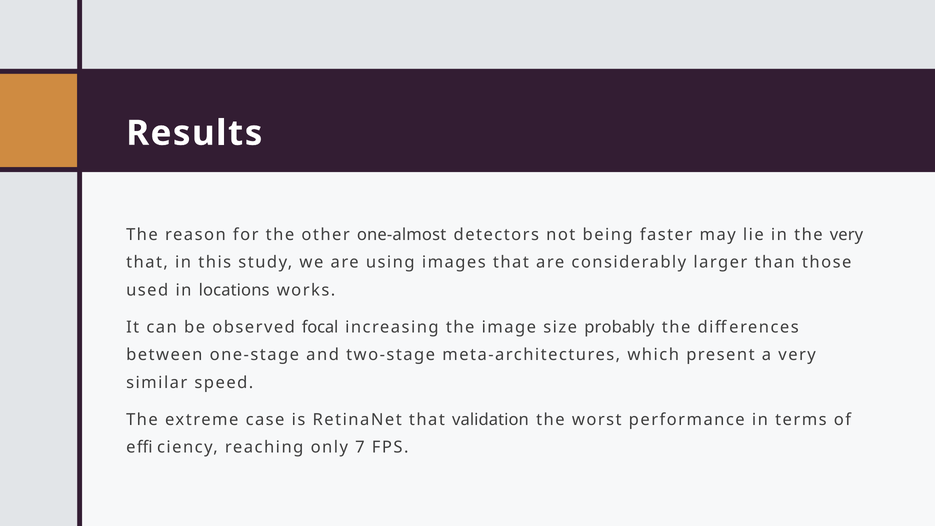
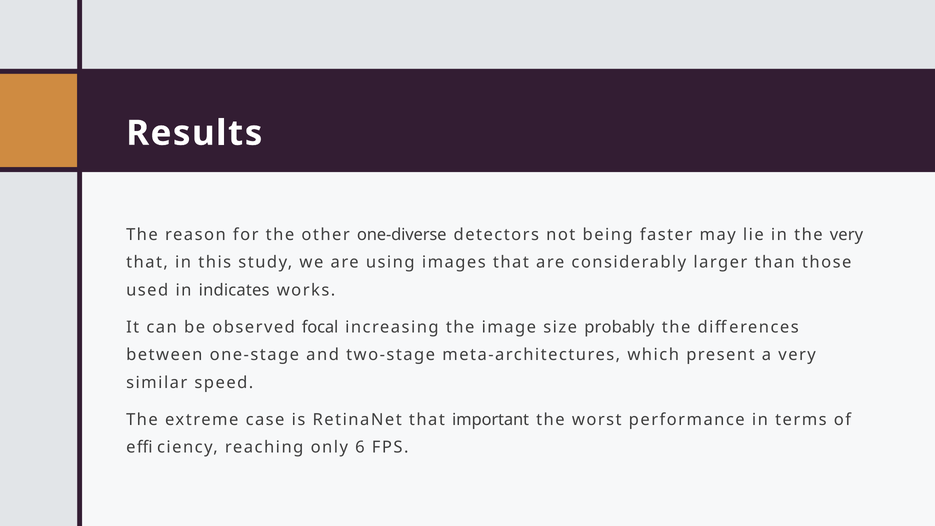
one-almost: one-almost -> one-diverse
locations: locations -> indicates
validation: validation -> important
7: 7 -> 6
